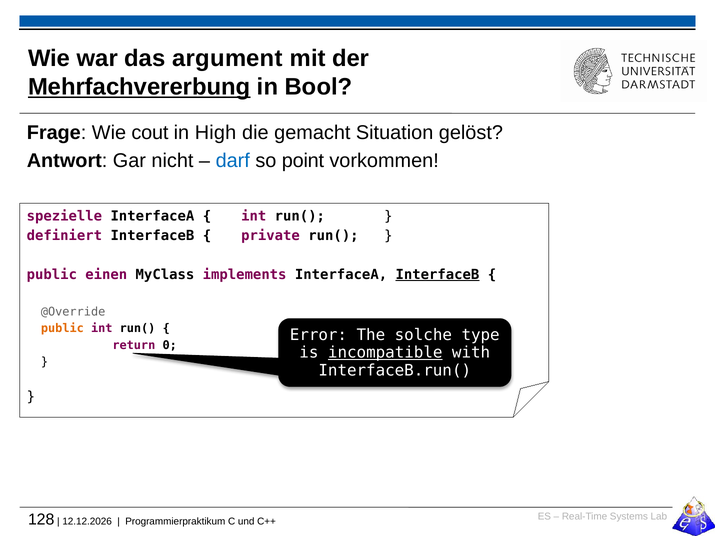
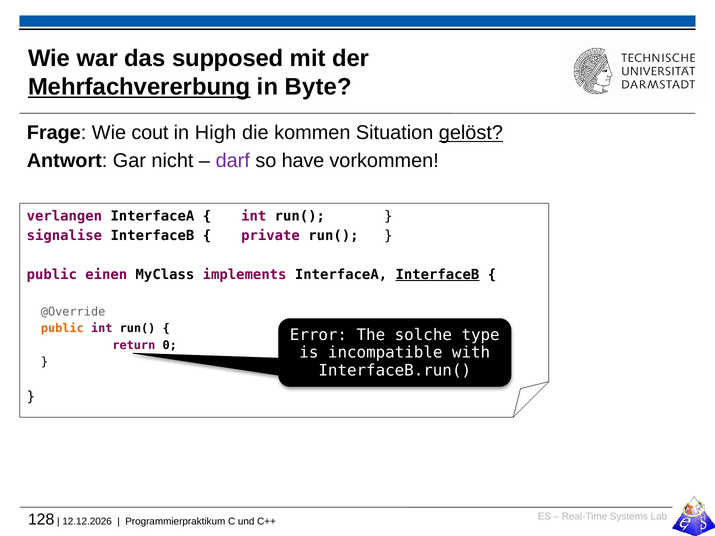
argument: argument -> supposed
Bool: Bool -> Byte
gemacht: gemacht -> kommen
gelöst underline: none -> present
darf colour: blue -> purple
point: point -> have
spezielle: spezielle -> verlangen
definiert: definiert -> signalise
incompatible underline: present -> none
